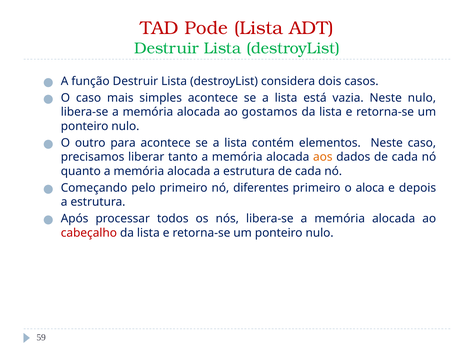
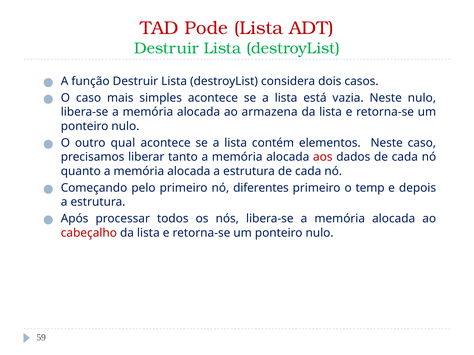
gostamos: gostamos -> armazena
para: para -> qual
aos colour: orange -> red
aloca: aloca -> temp
